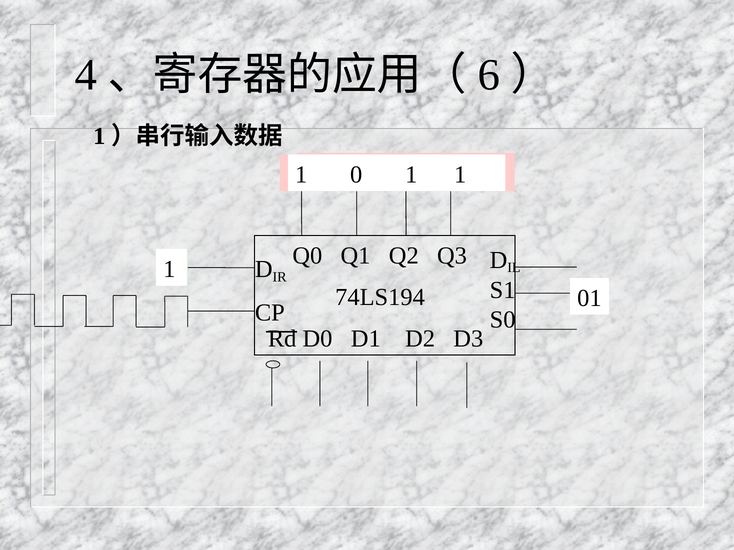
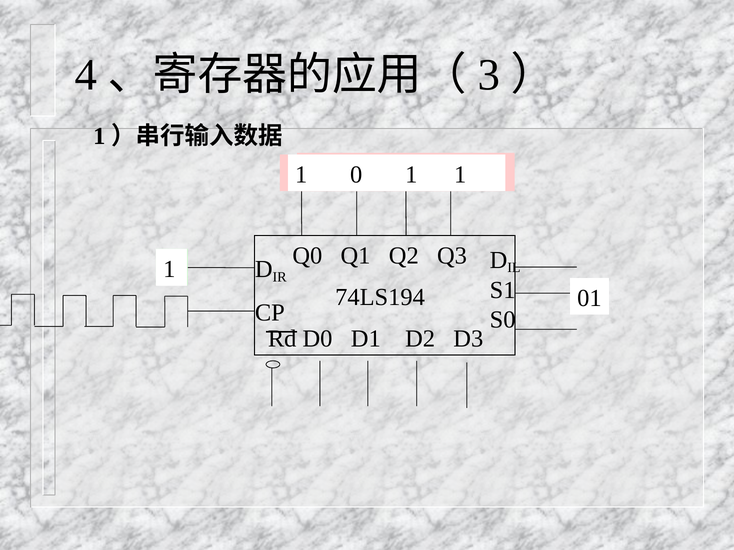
6: 6 -> 3
